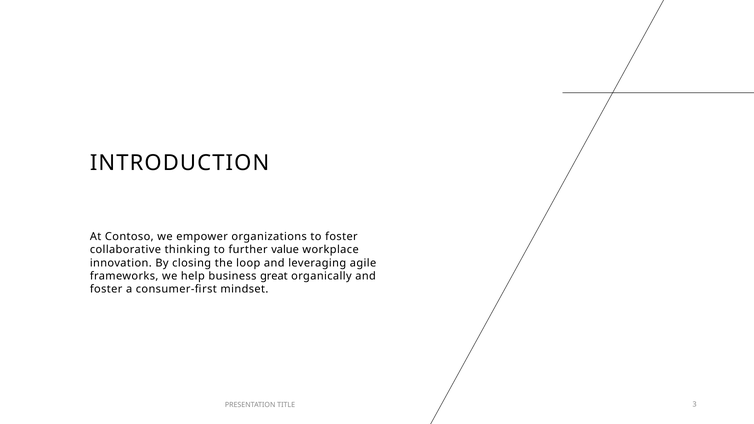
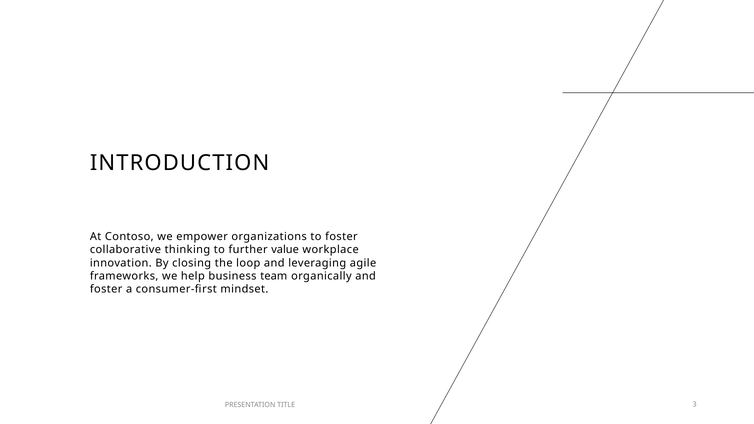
great: great -> team
